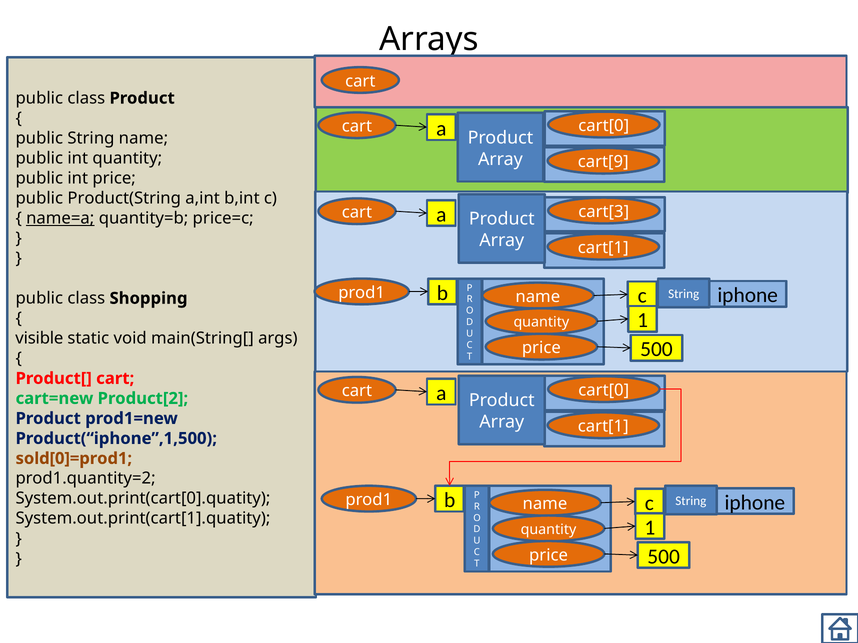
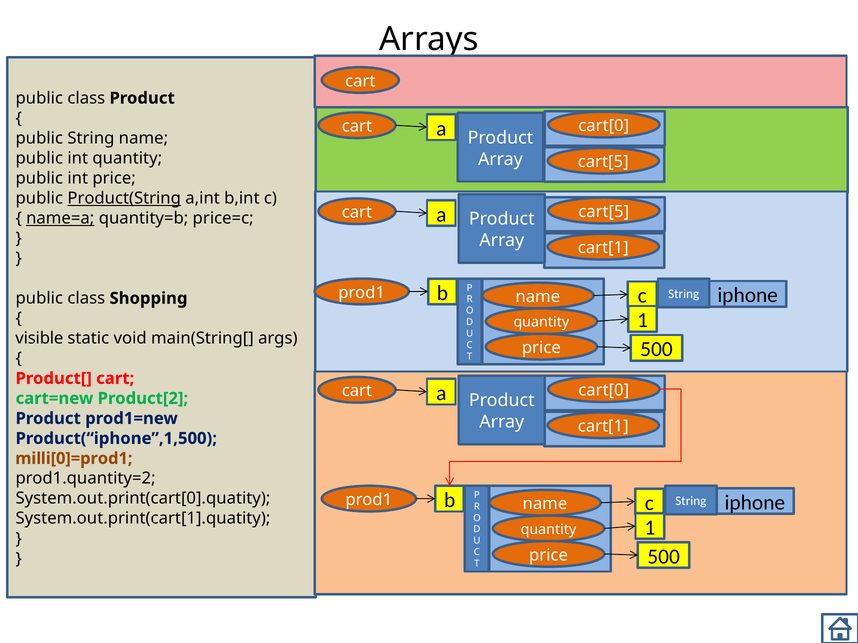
cart[9 at (603, 162): cart[9 -> cart[5
Product(String underline: none -> present
a cart[3: cart[3 -> cart[5
sold[0]=prod1: sold[0]=prod1 -> milli[0]=prod1
